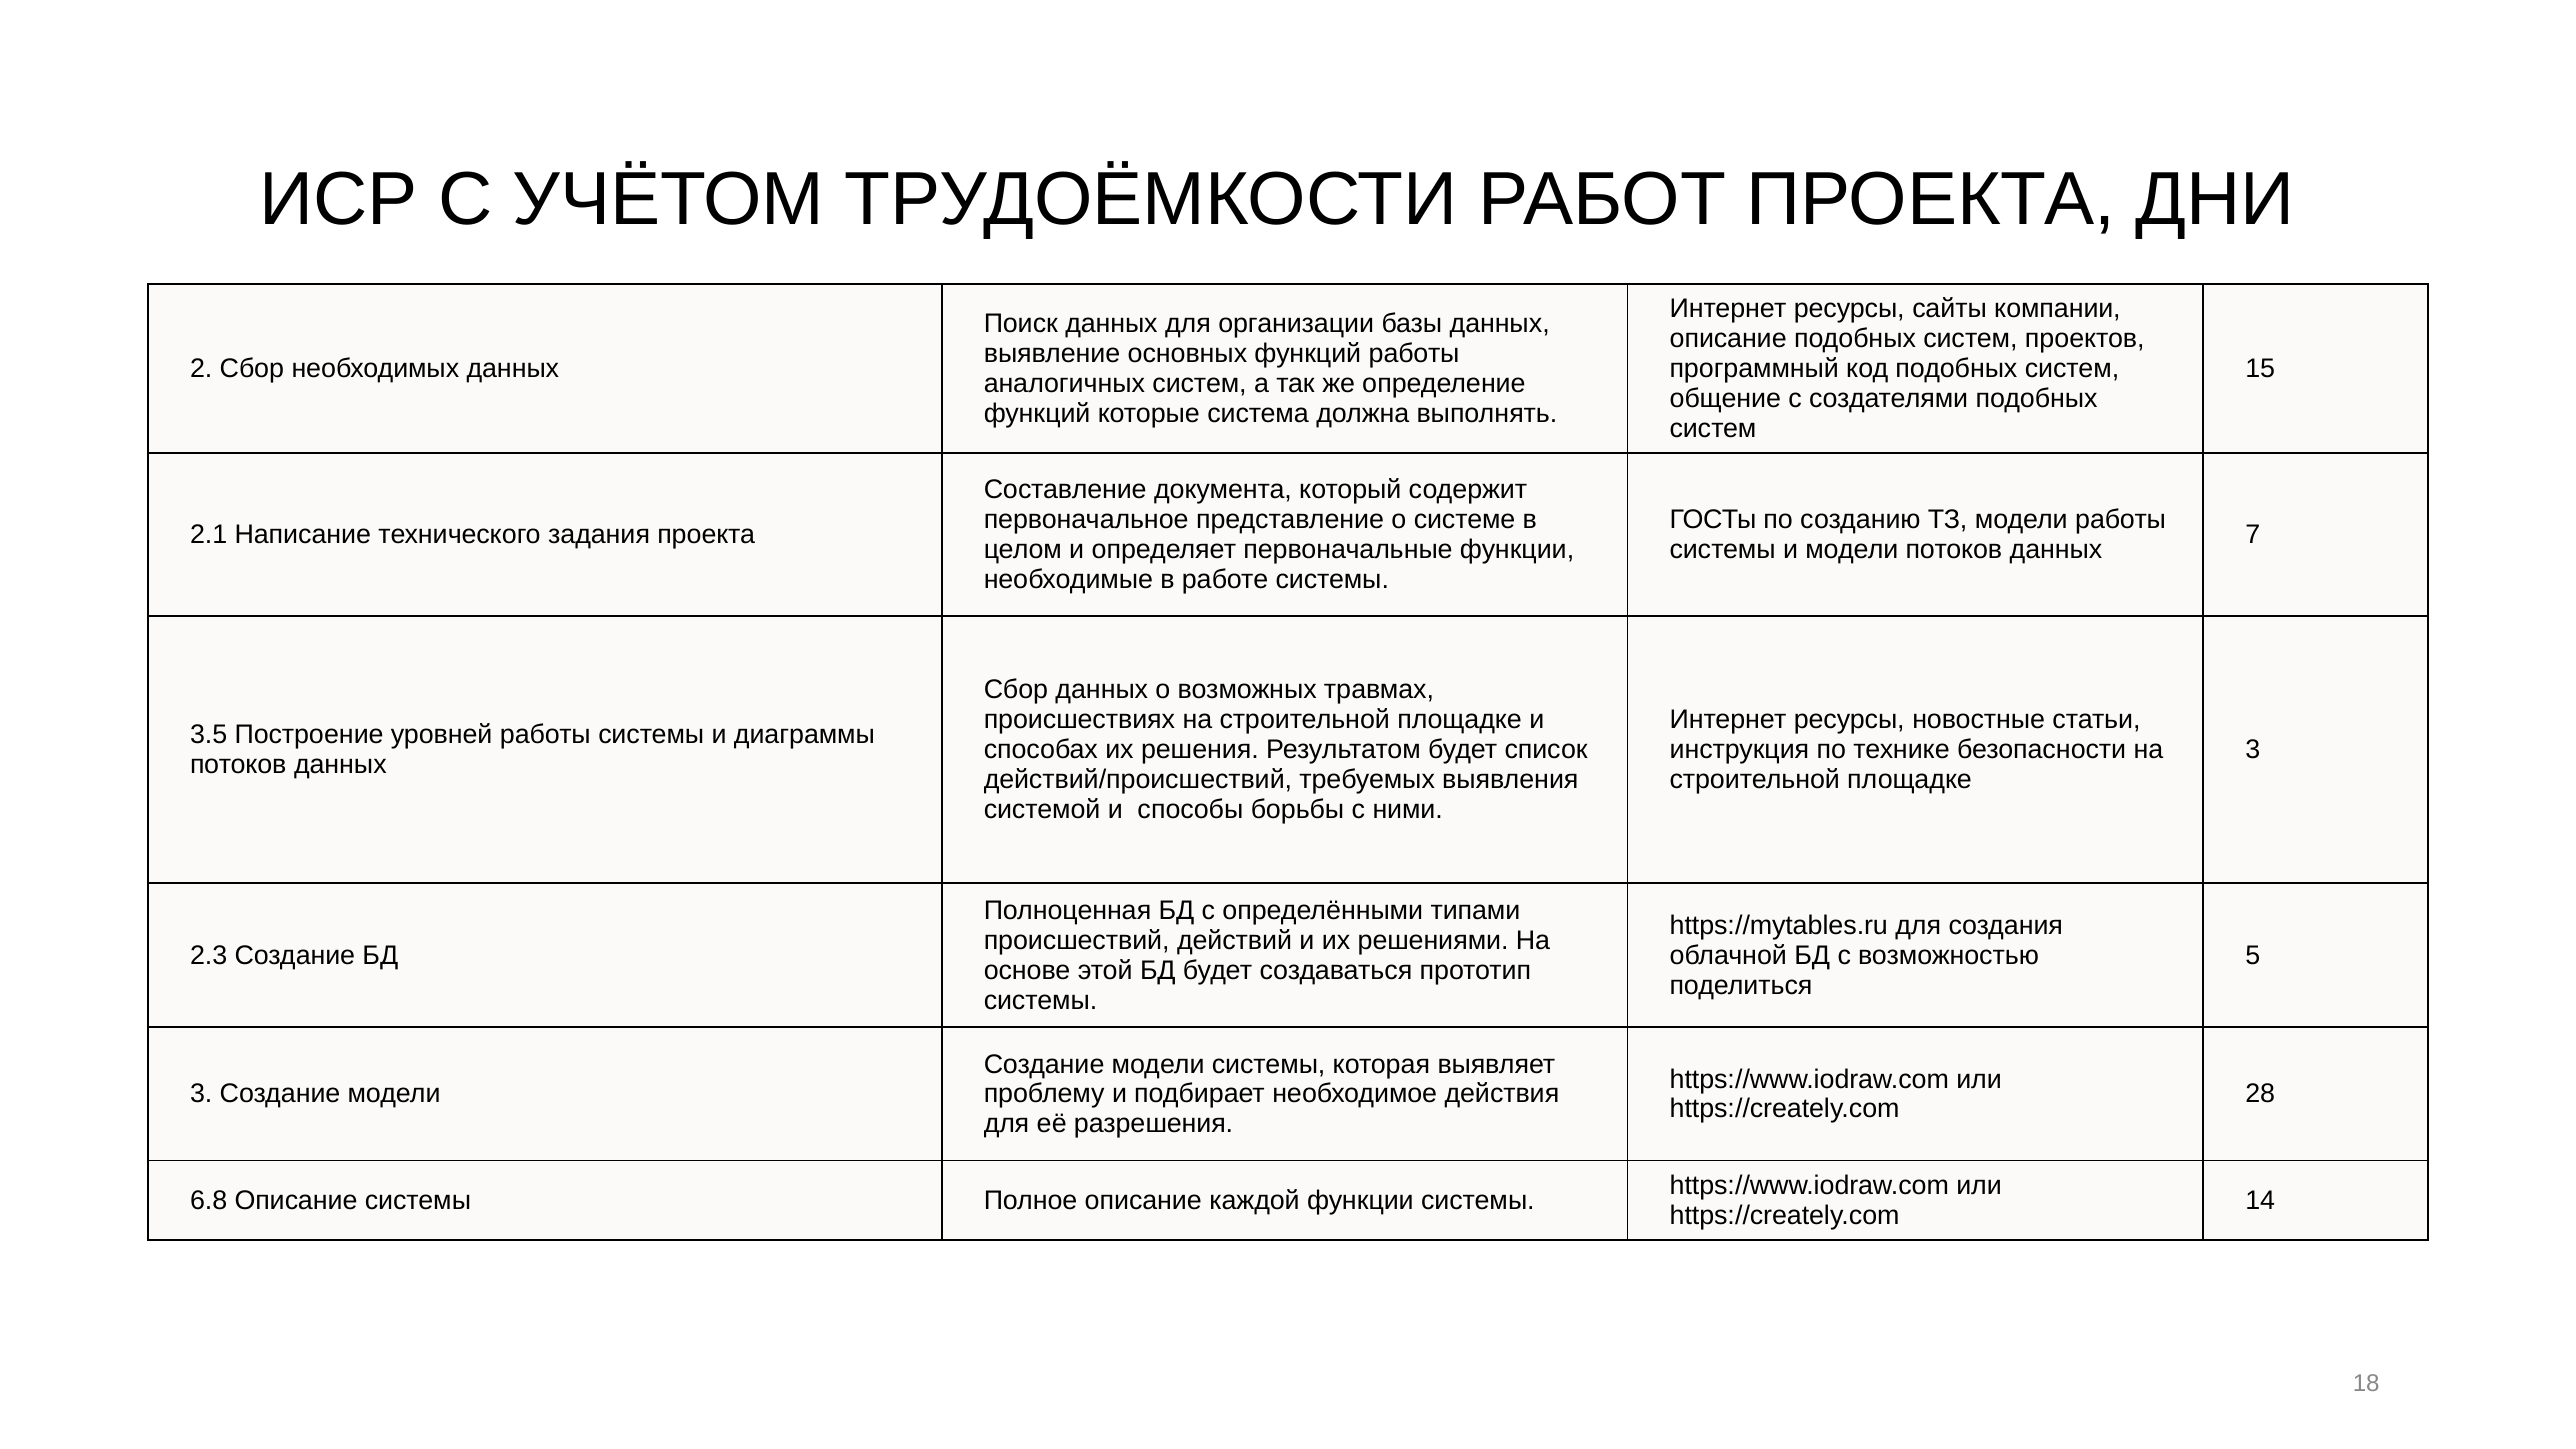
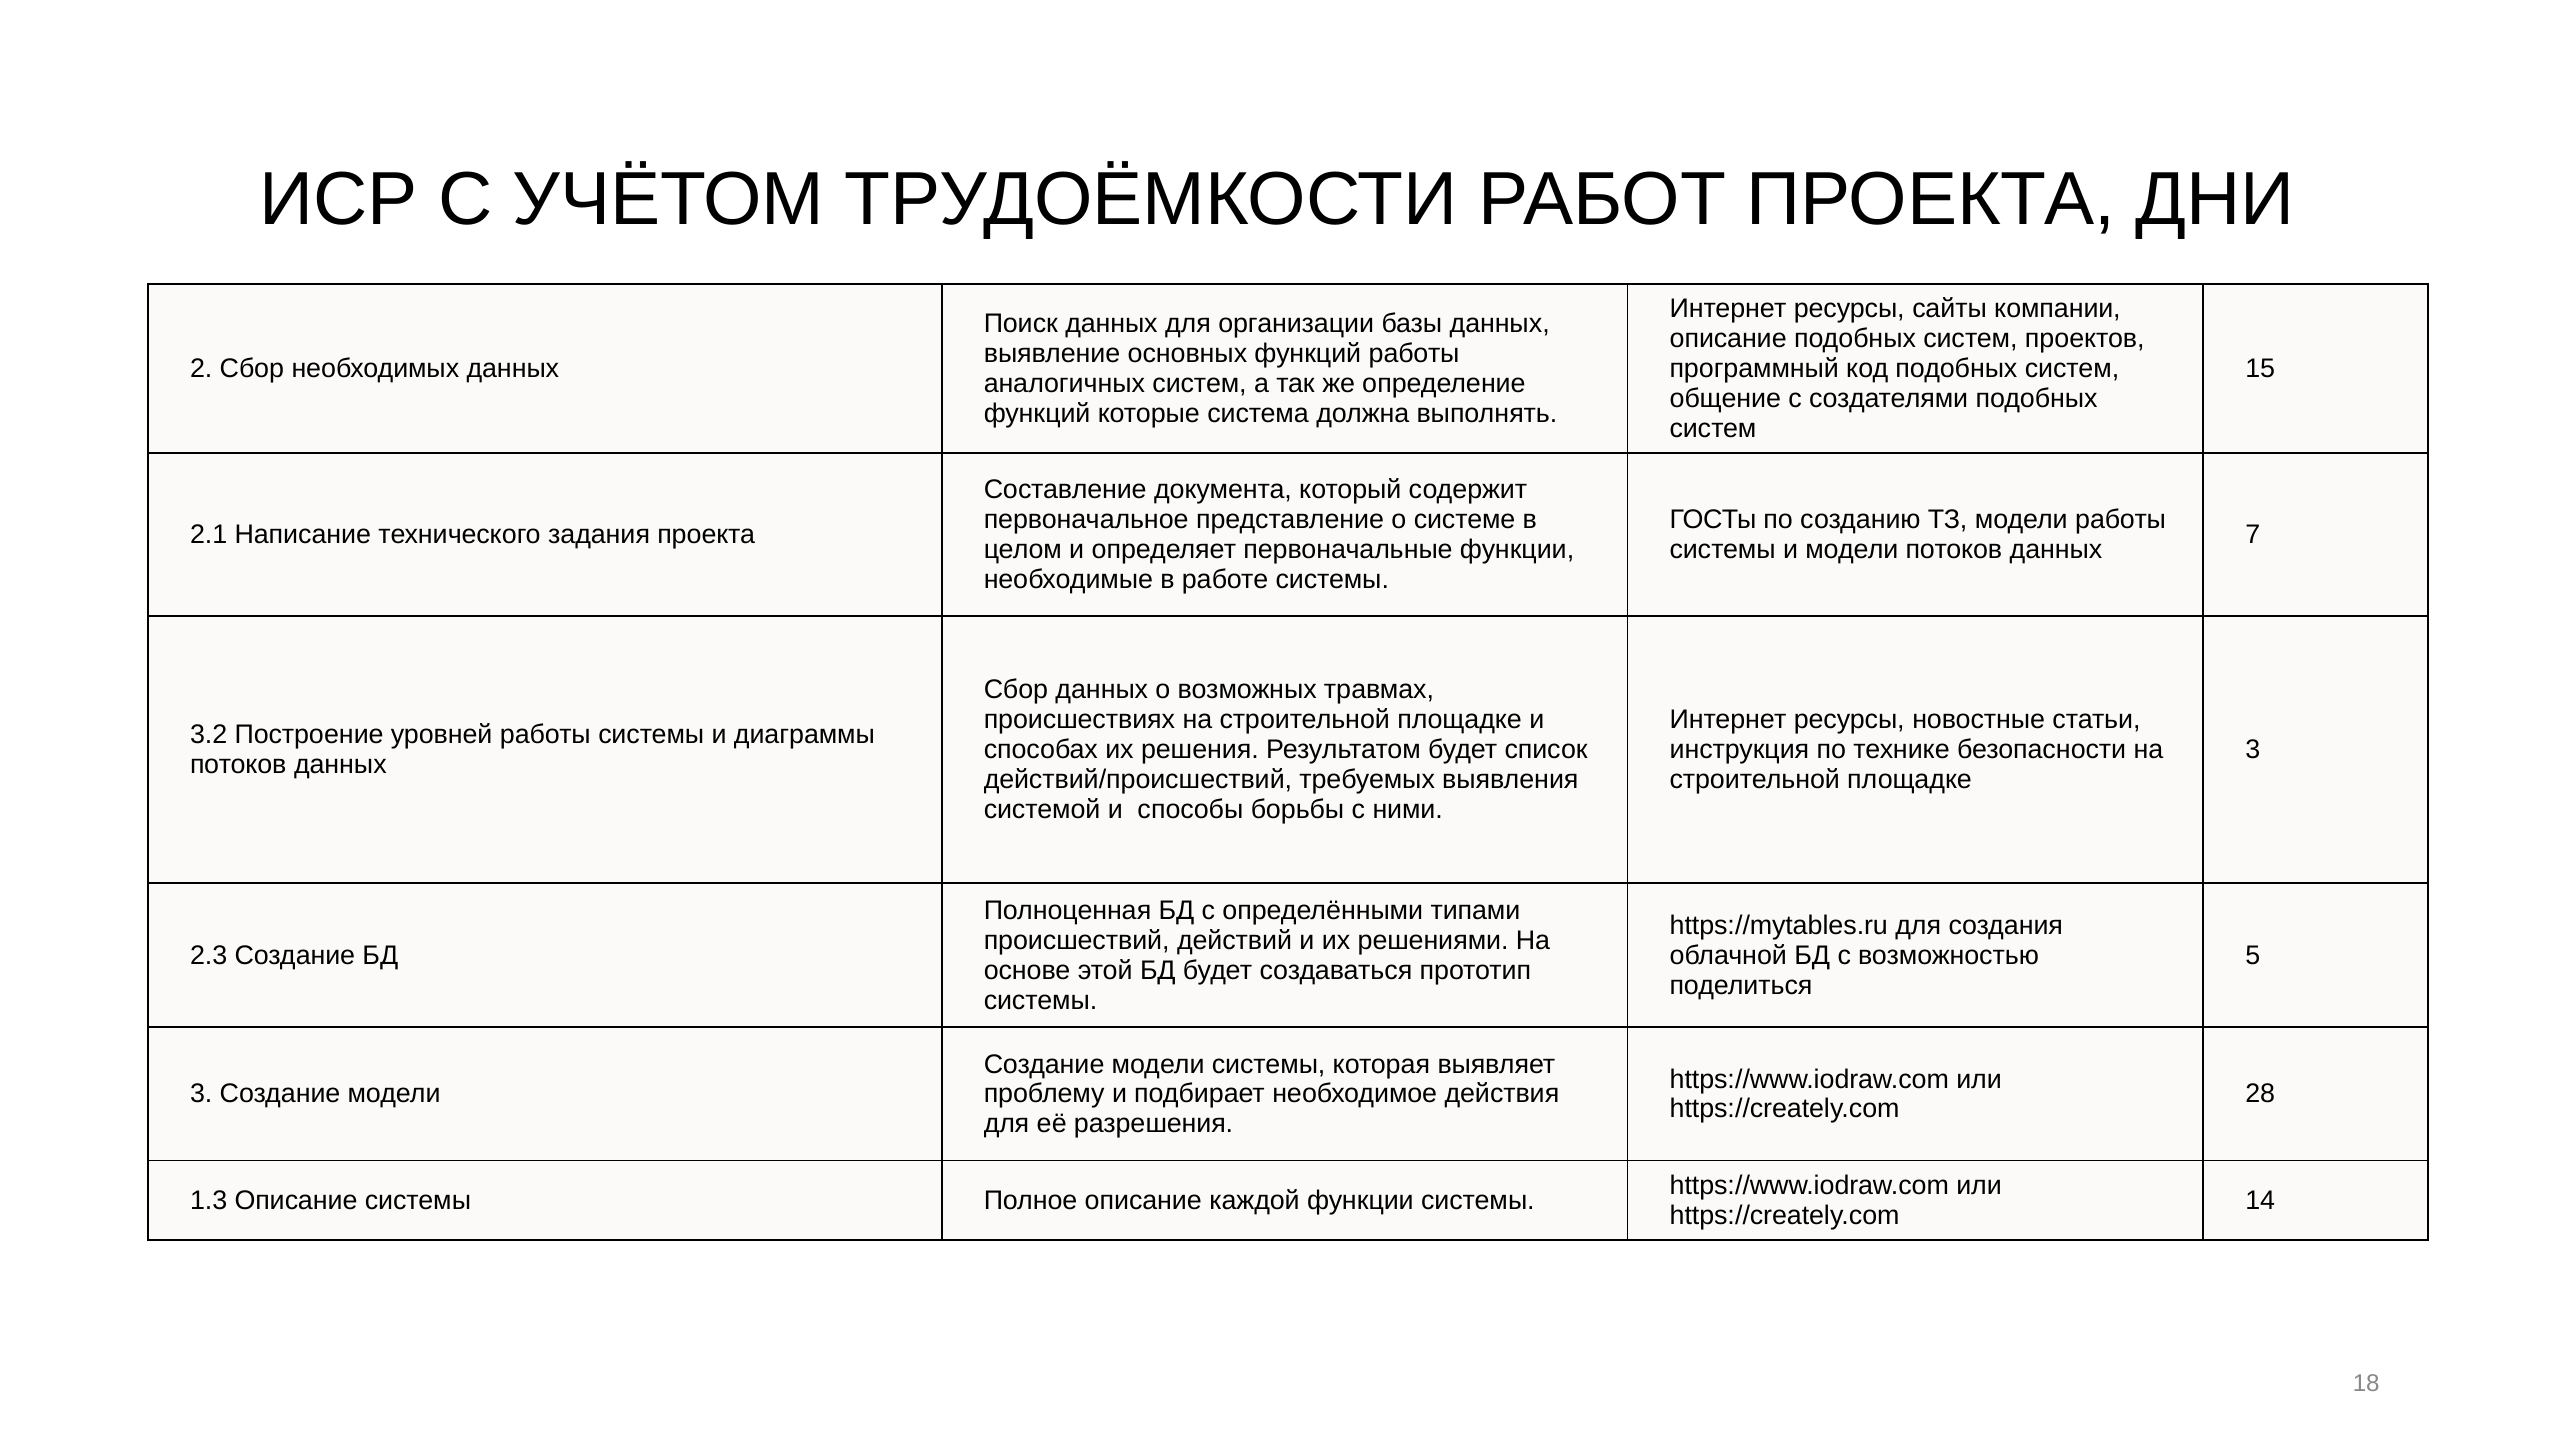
3.5: 3.5 -> 3.2
6.8: 6.8 -> 1.3
